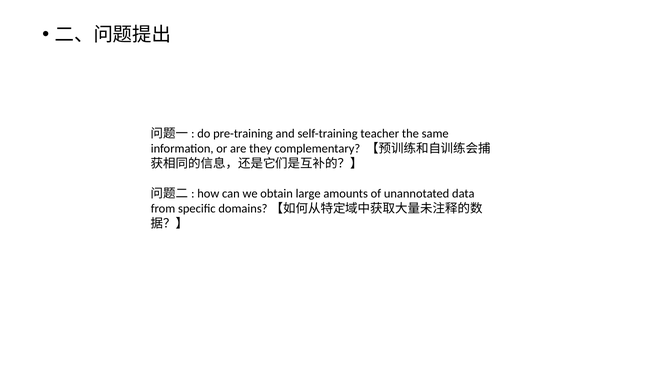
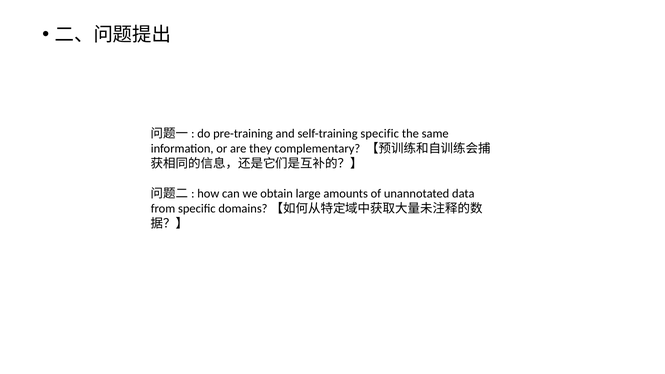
self-training teacher: teacher -> specific
